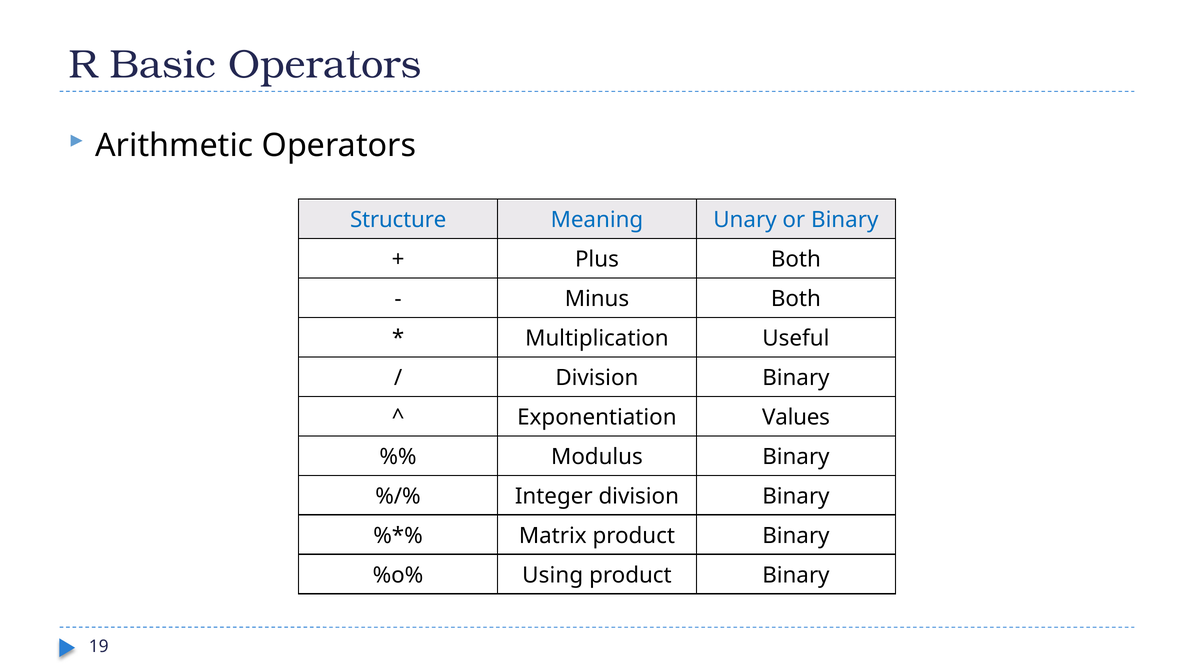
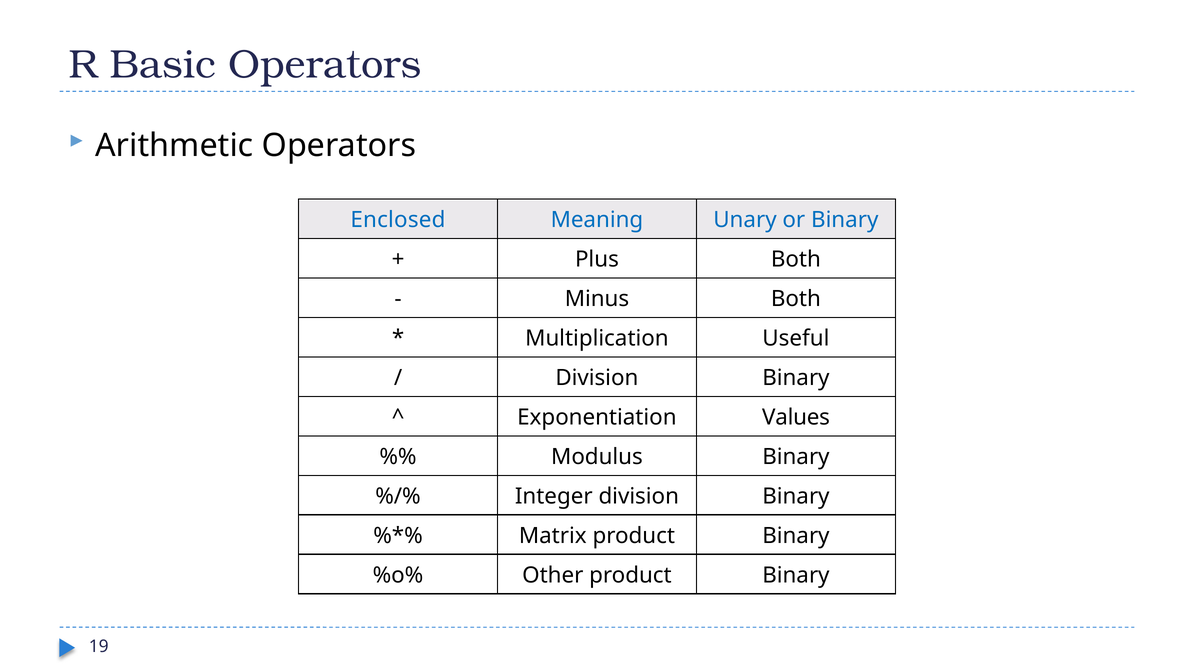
Structure: Structure -> Enclosed
Using: Using -> Other
